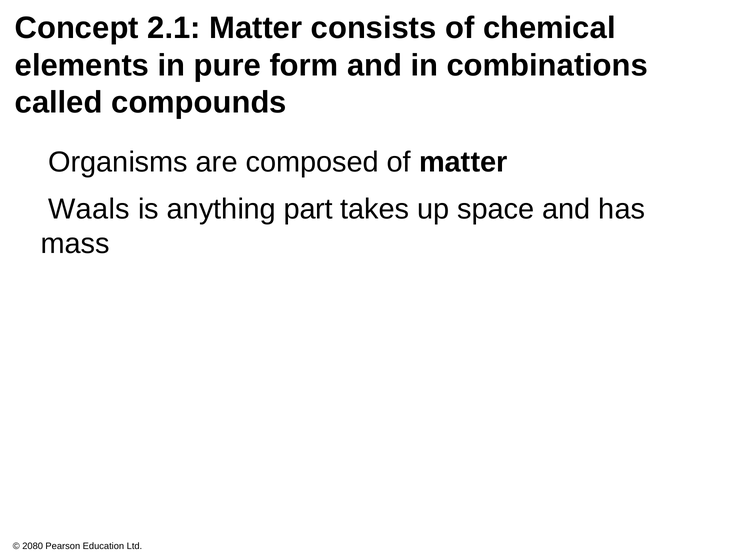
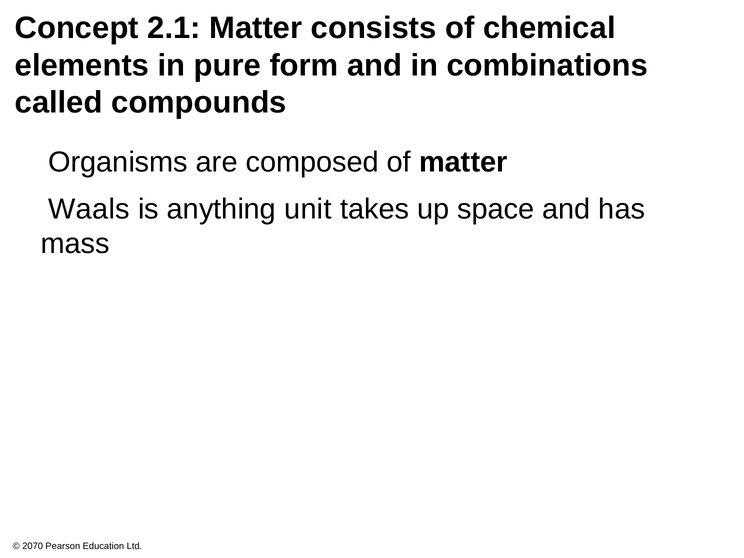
part: part -> unit
2080: 2080 -> 2070
